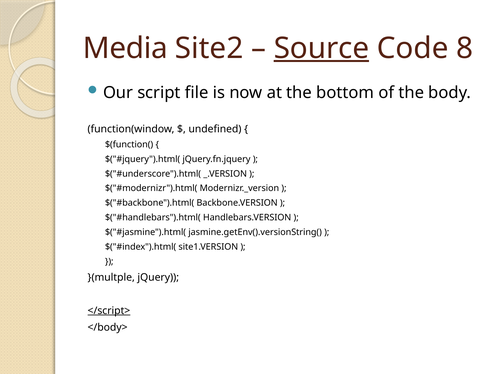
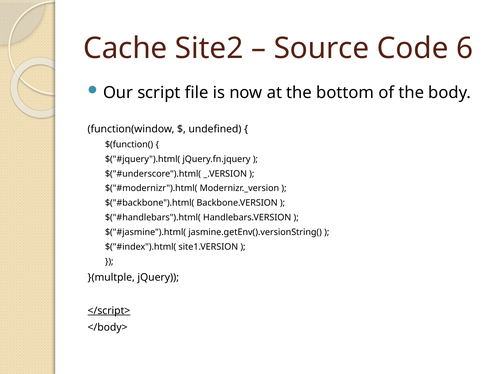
Media: Media -> Cache
Source underline: present -> none
8: 8 -> 6
